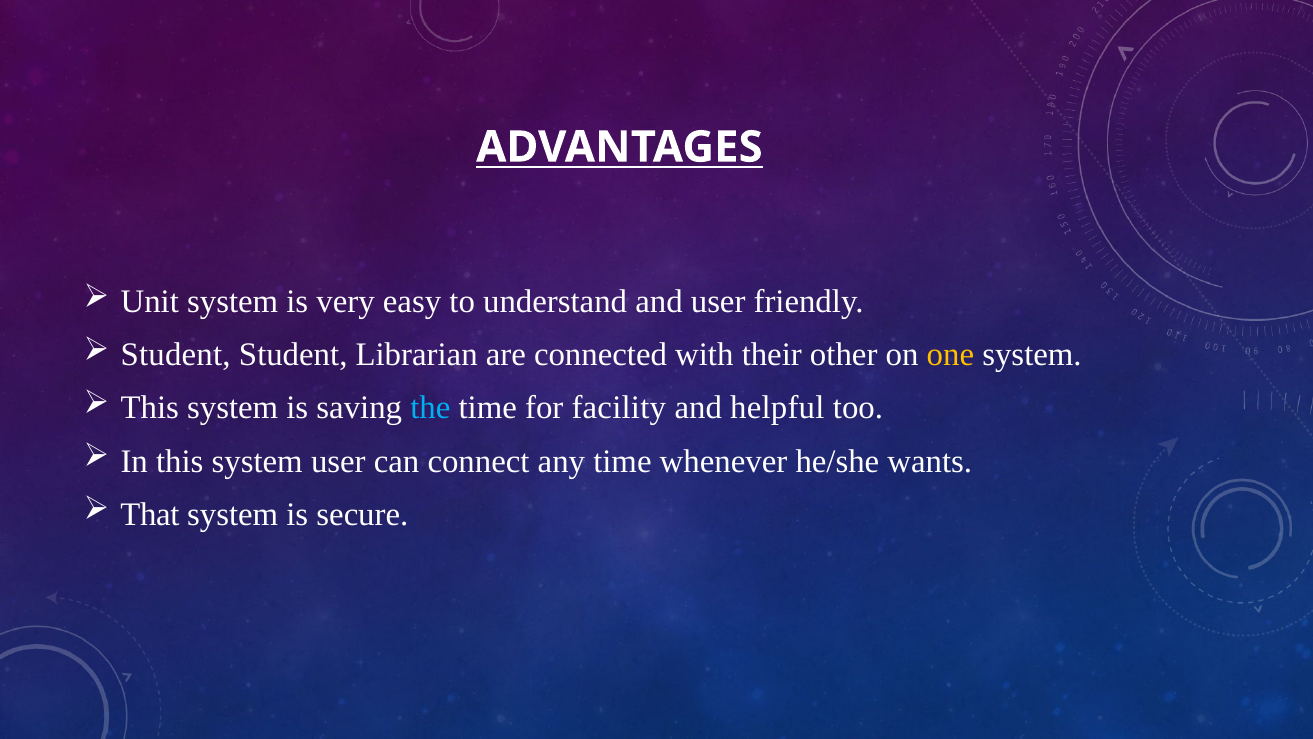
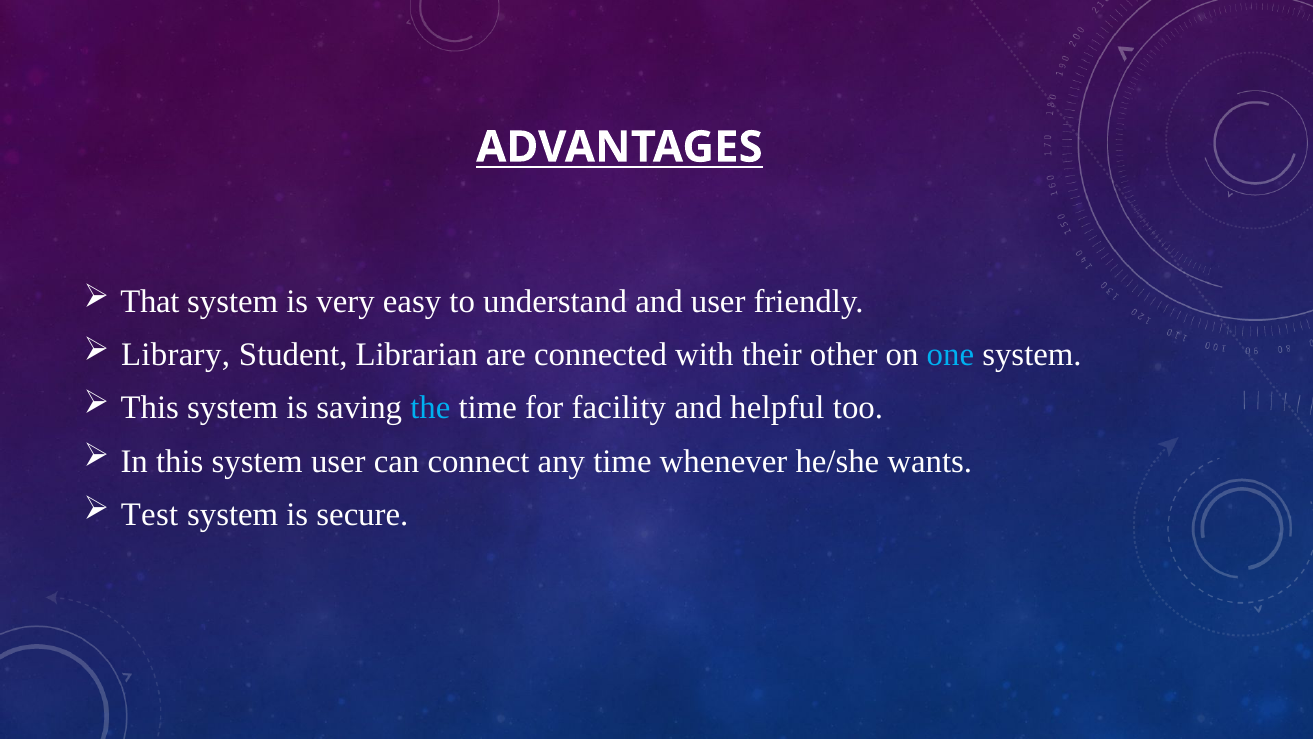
Unit: Unit -> That
Student at (176, 355): Student -> Library
one colour: yellow -> light blue
That: That -> Test
